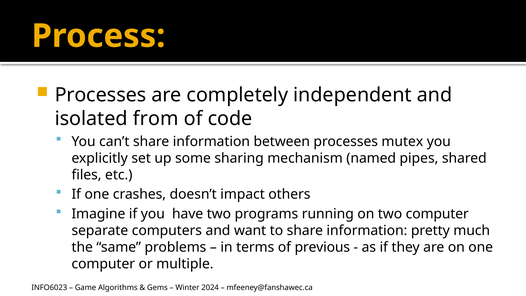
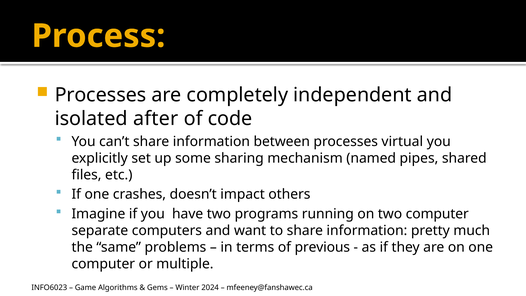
from: from -> after
mutex: mutex -> virtual
